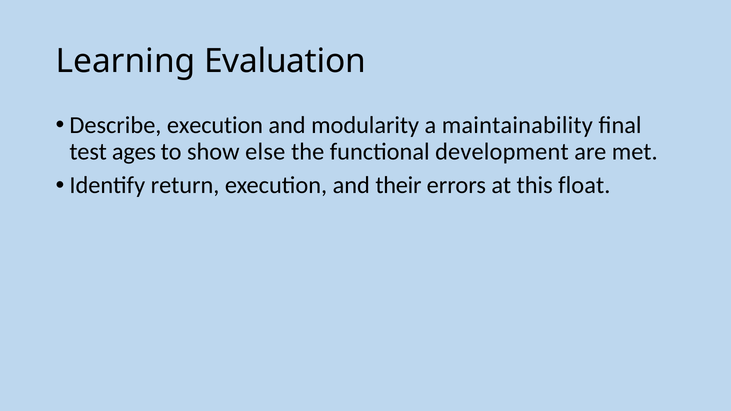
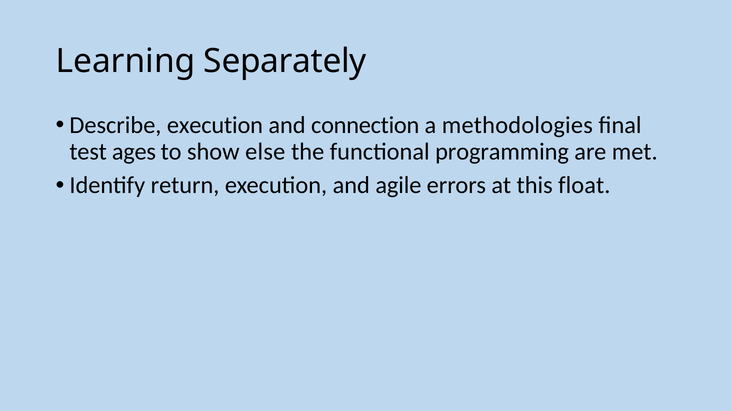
Evaluation: Evaluation -> Separately
modularity: modularity -> connection
maintainability: maintainability -> methodologies
development: development -> programming
their: their -> agile
